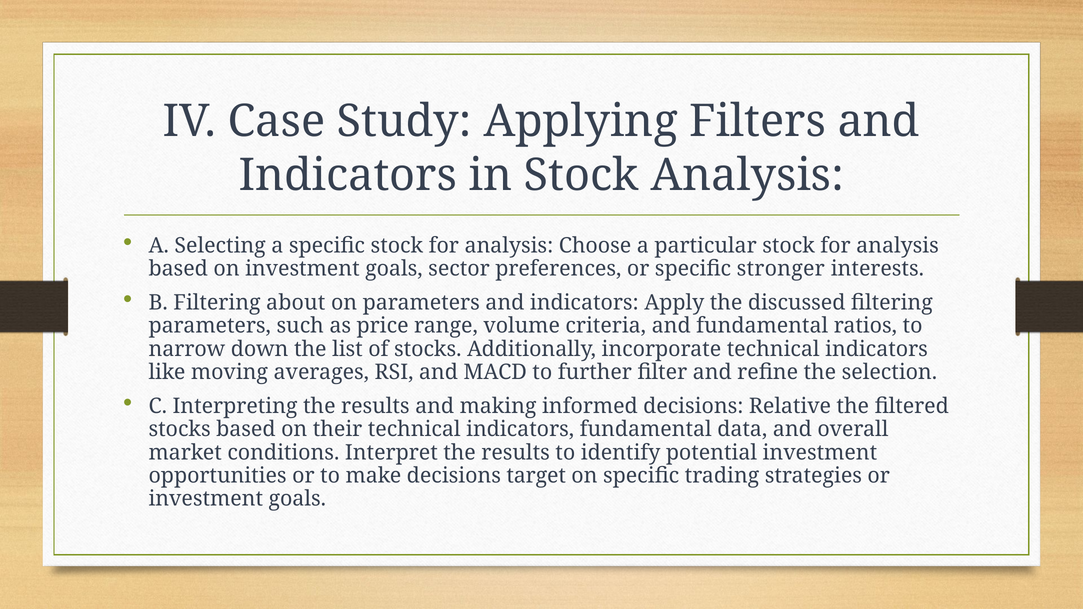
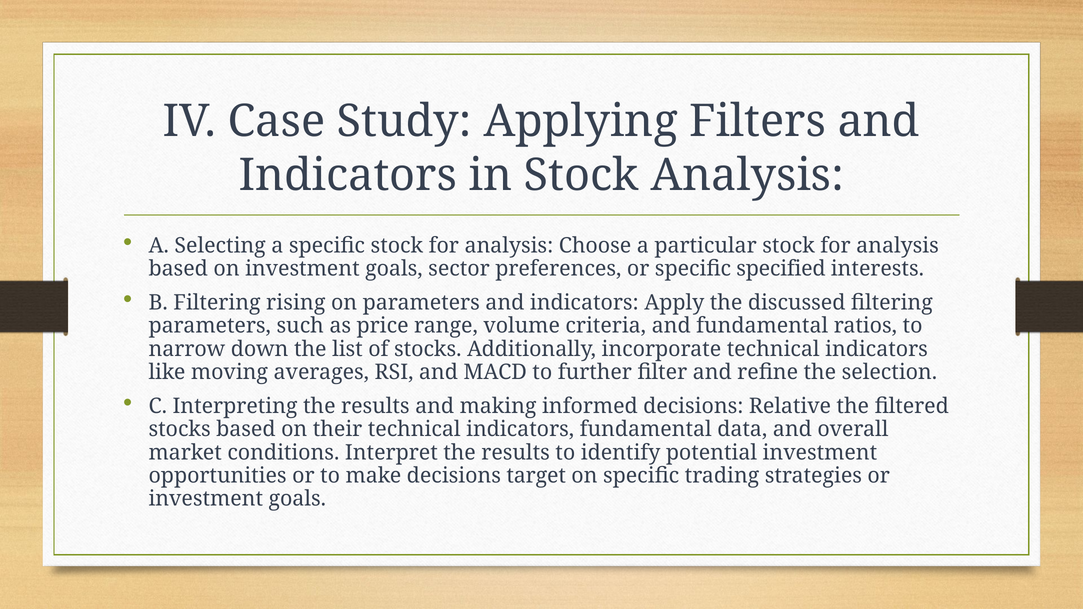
stronger: stronger -> specified
about: about -> rising
